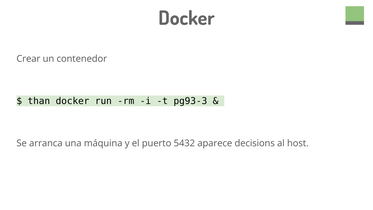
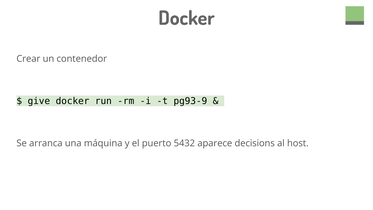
than: than -> give
pg93-3: pg93-3 -> pg93-9
